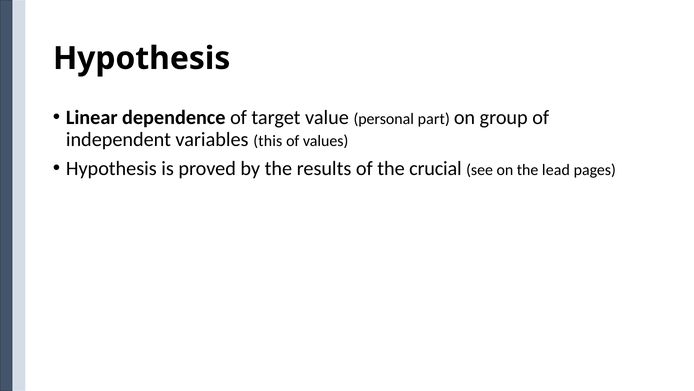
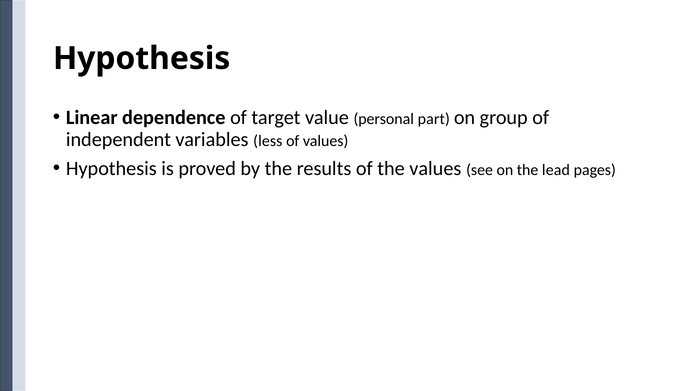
this: this -> less
the crucial: crucial -> values
